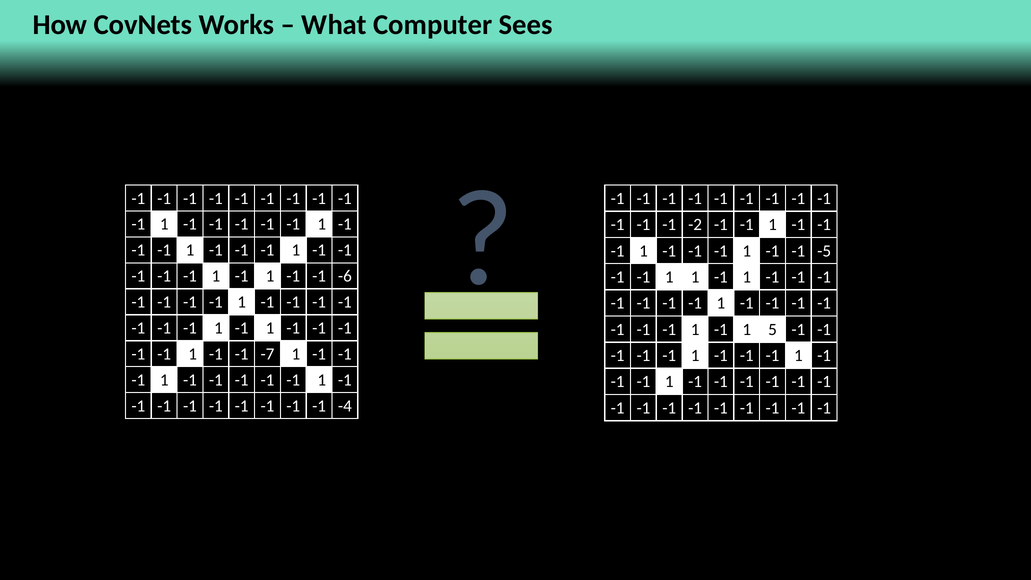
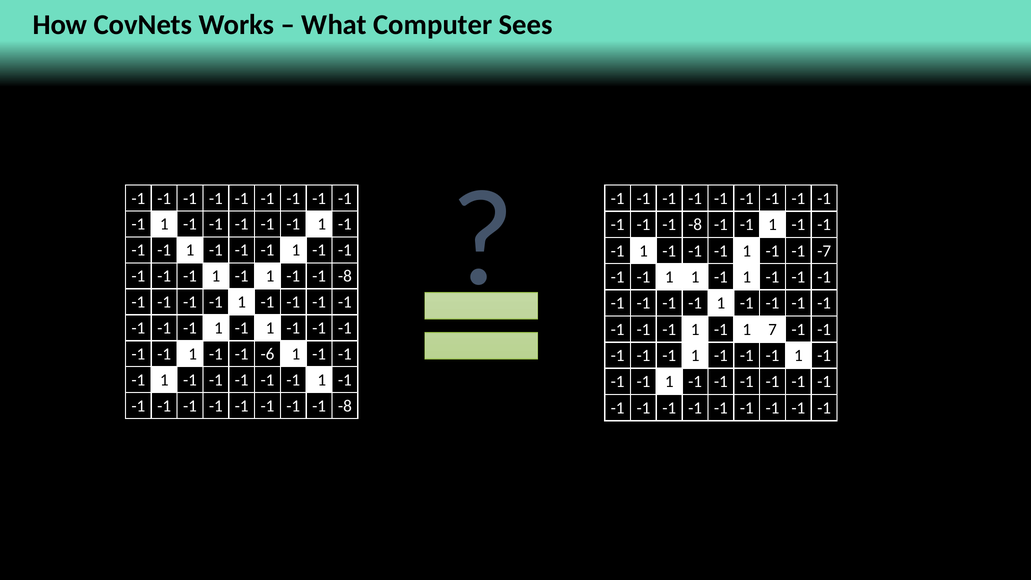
-2 at (695, 225): -2 -> -8
-5: -5 -> -7
-6 at (345, 276): -6 -> -8
5: 5 -> 7
-7: -7 -> -6
-4 at (345, 406): -4 -> -8
